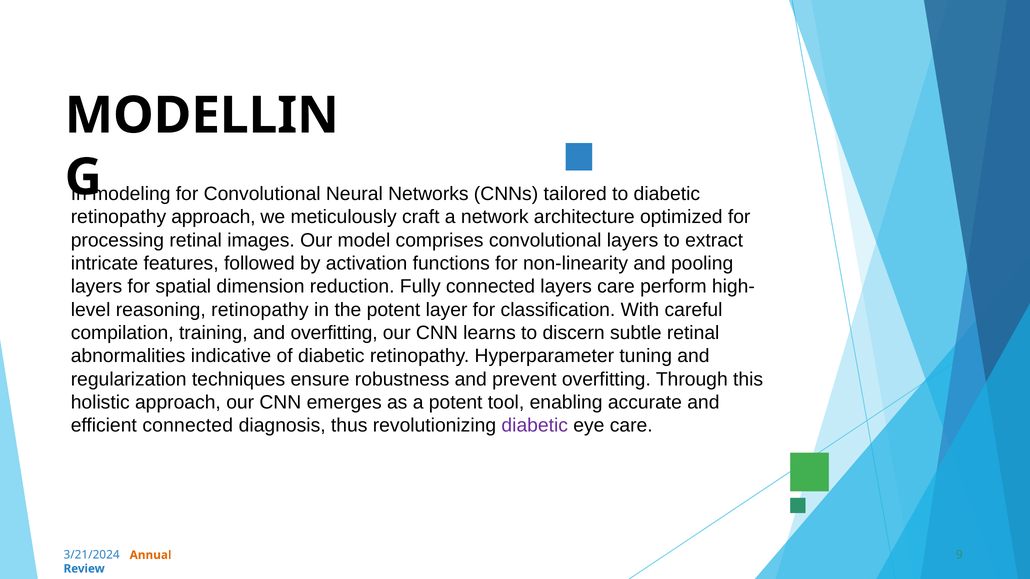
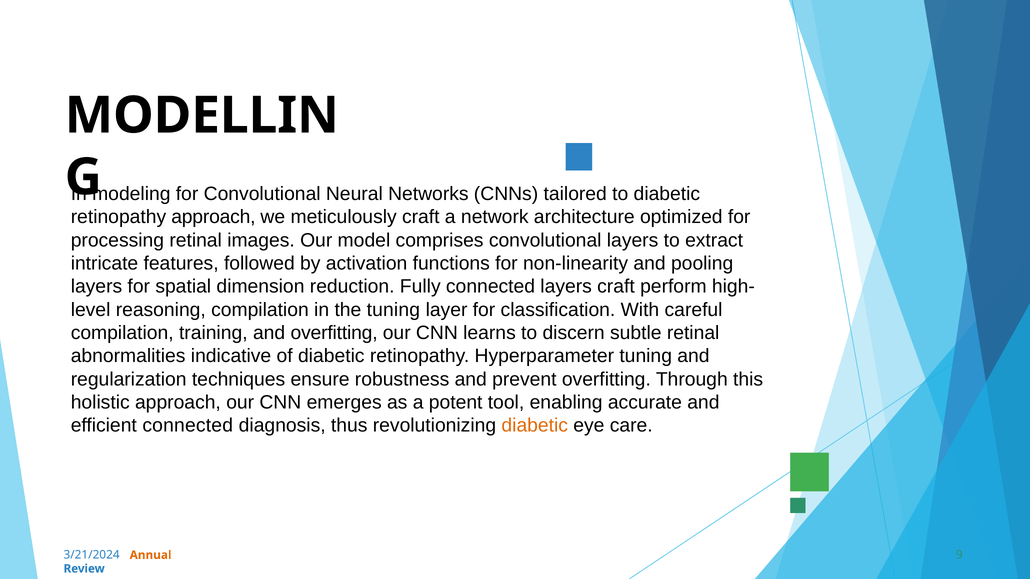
layers care: care -> craft
reasoning retinopathy: retinopathy -> compilation
the potent: potent -> tuning
diabetic at (535, 426) colour: purple -> orange
